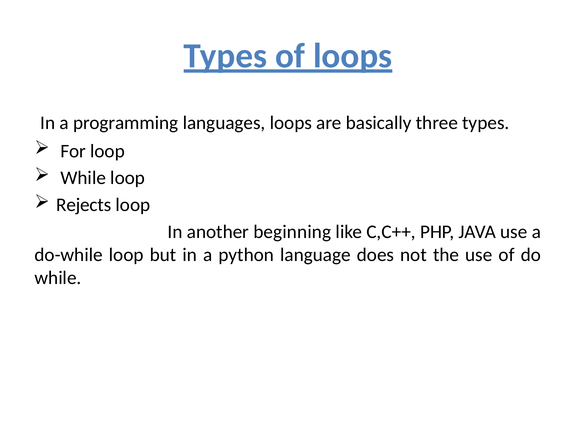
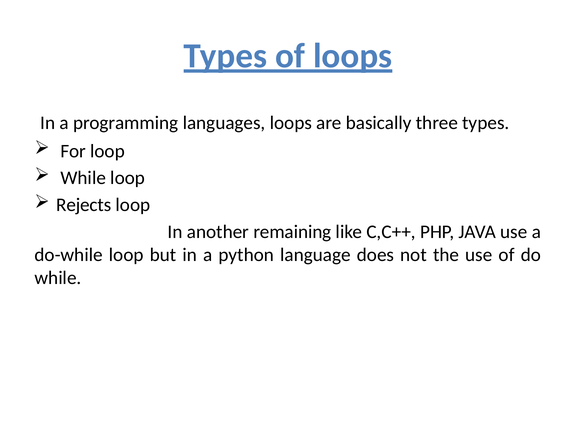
beginning: beginning -> remaining
